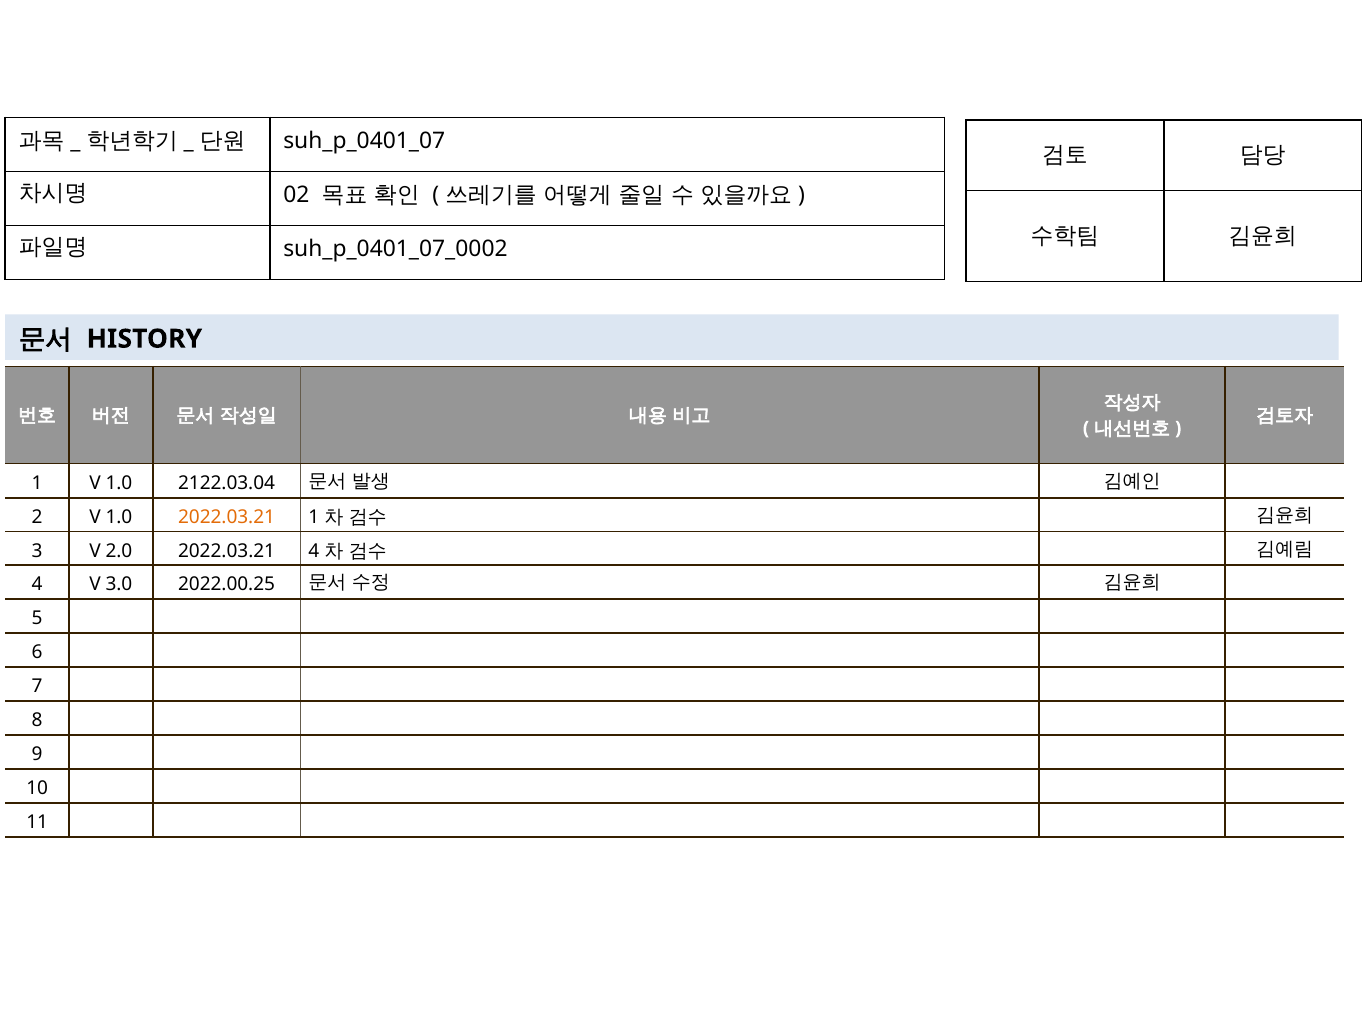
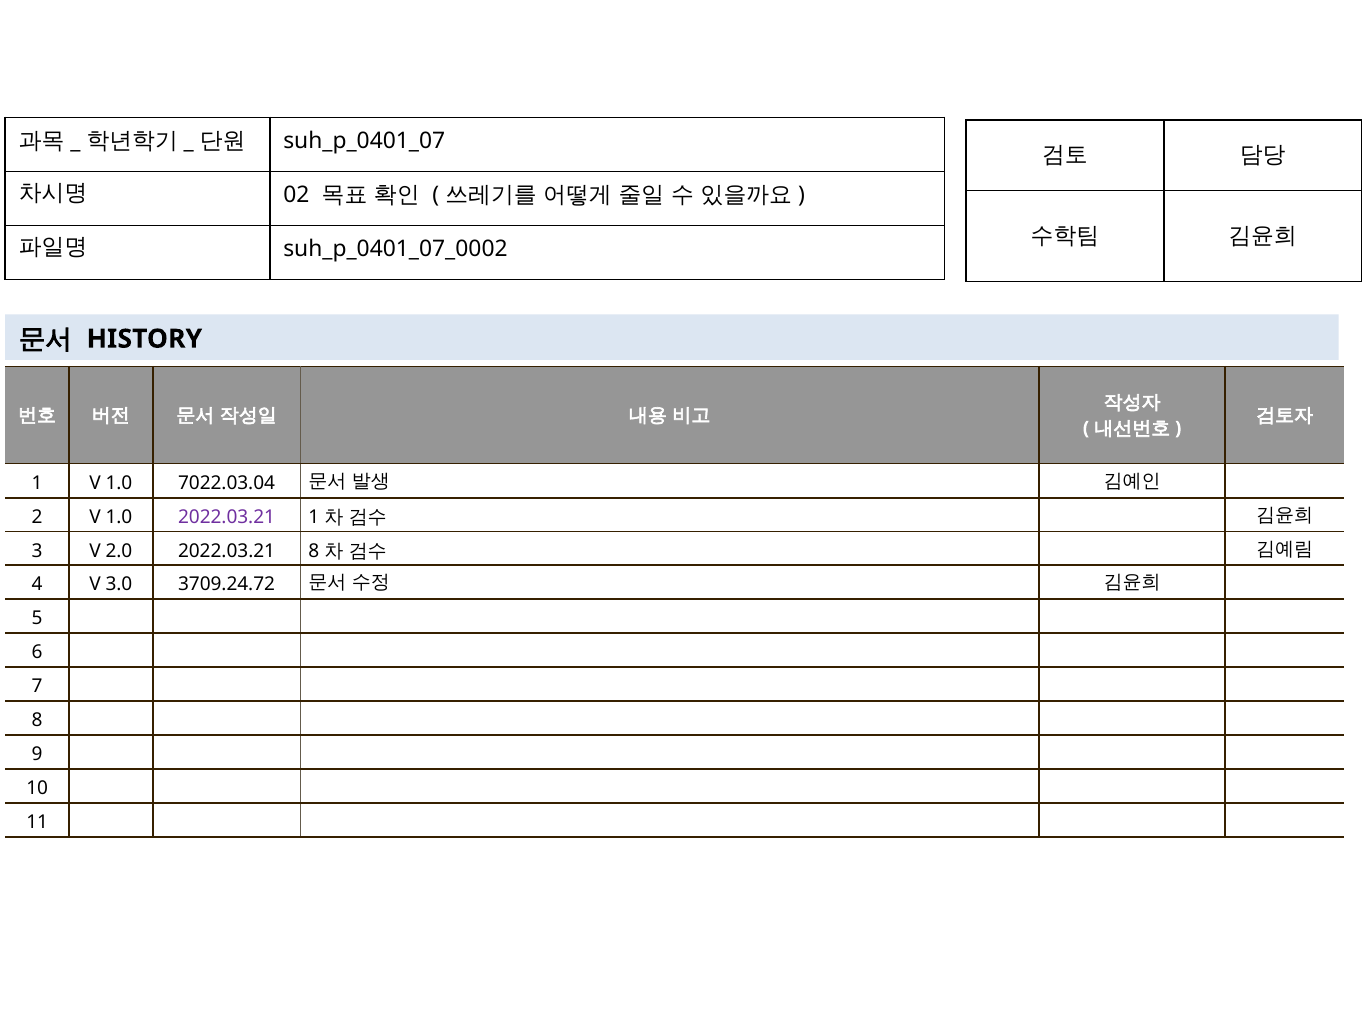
2122.03.04: 2122.03.04 -> 7022.03.04
2022.03.21 at (227, 517) colour: orange -> purple
2022.03.21 4: 4 -> 8
2022.00.25: 2022.00.25 -> 3709.24.72
